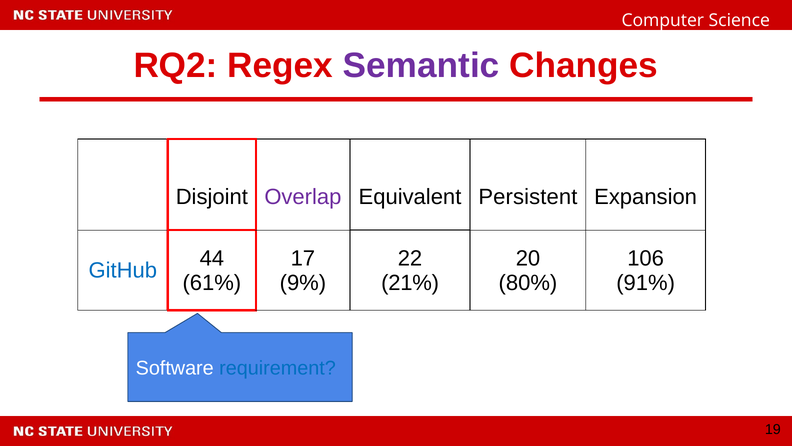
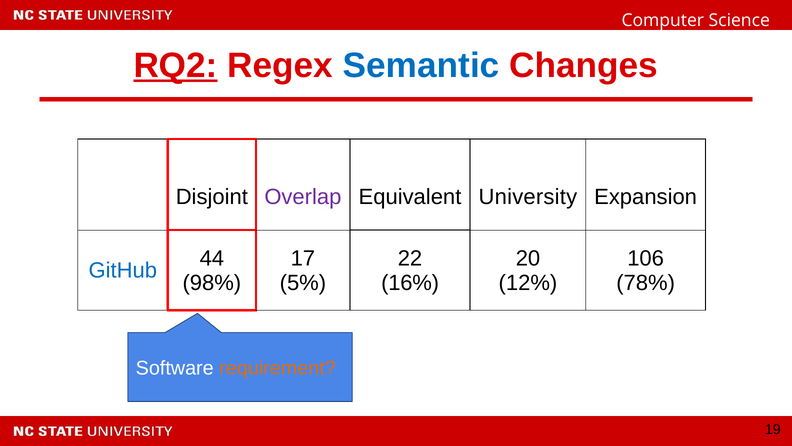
RQ2 underline: none -> present
Semantic colour: purple -> blue
Persistent: Persistent -> University
61%: 61% -> 98%
9%: 9% -> 5%
21%: 21% -> 16%
80%: 80% -> 12%
91%: 91% -> 78%
requirement colour: blue -> orange
